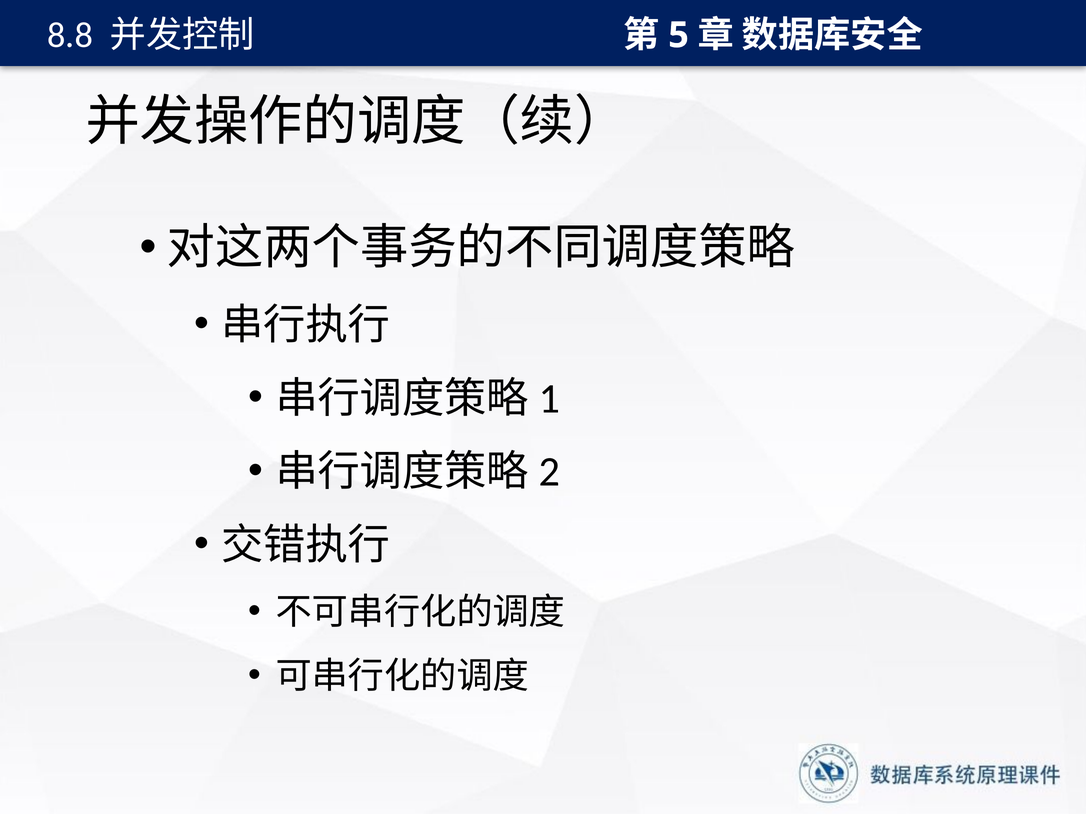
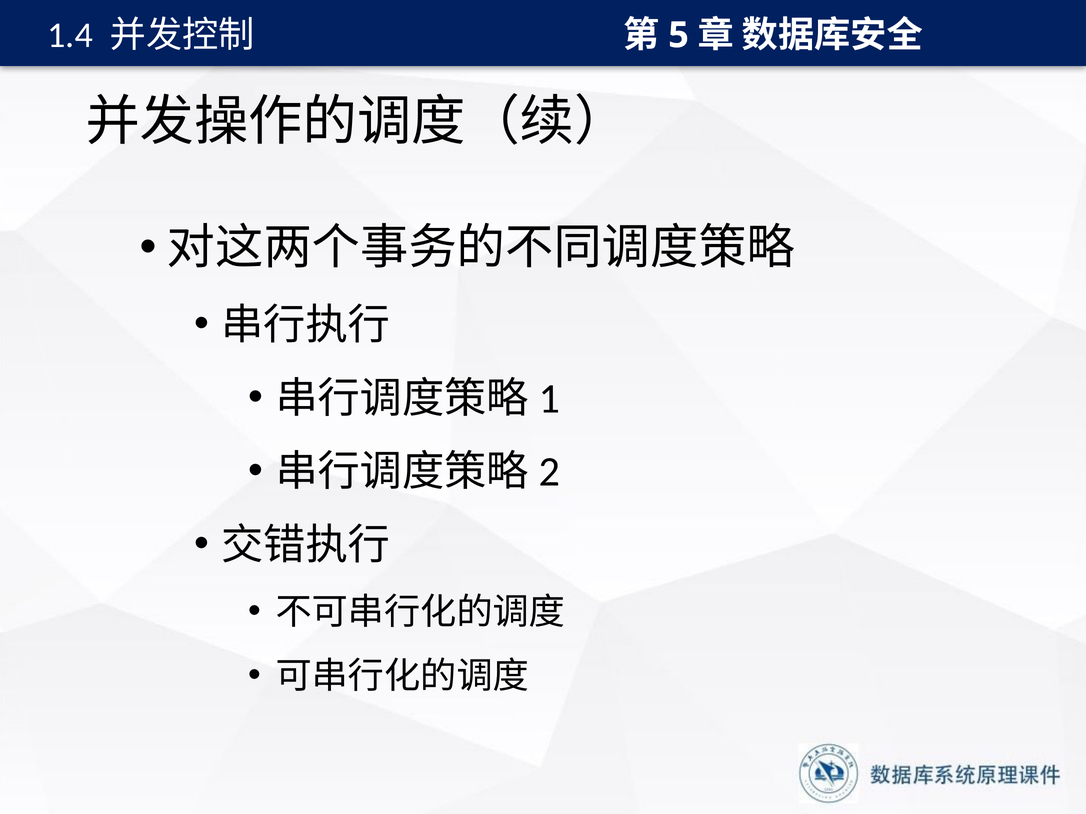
8.8: 8.8 -> 1.4
